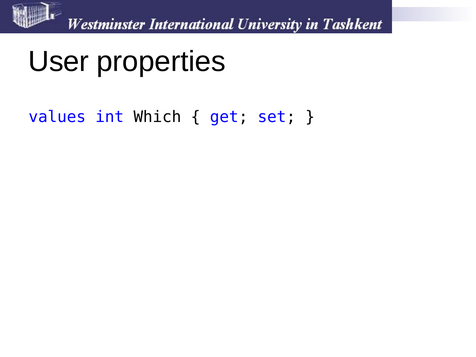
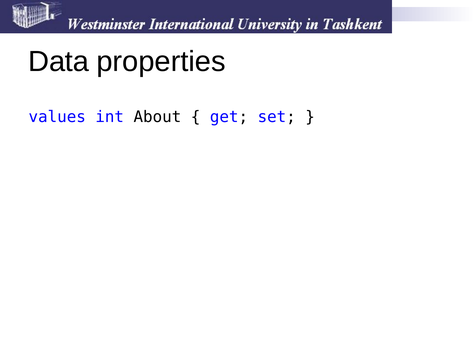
User: User -> Data
Which: Which -> About
